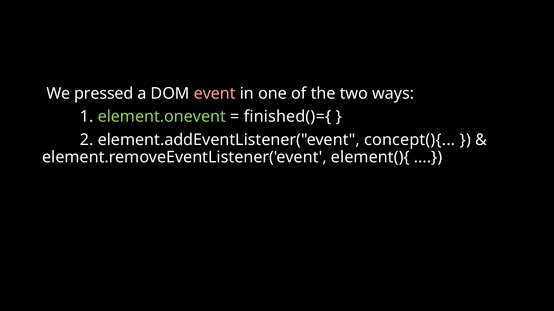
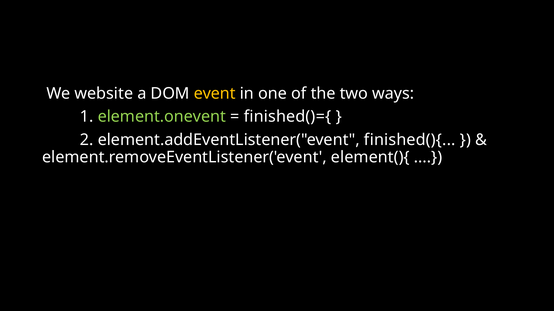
pressed: pressed -> website
event colour: pink -> yellow
concept(){: concept(){ -> finished(){
